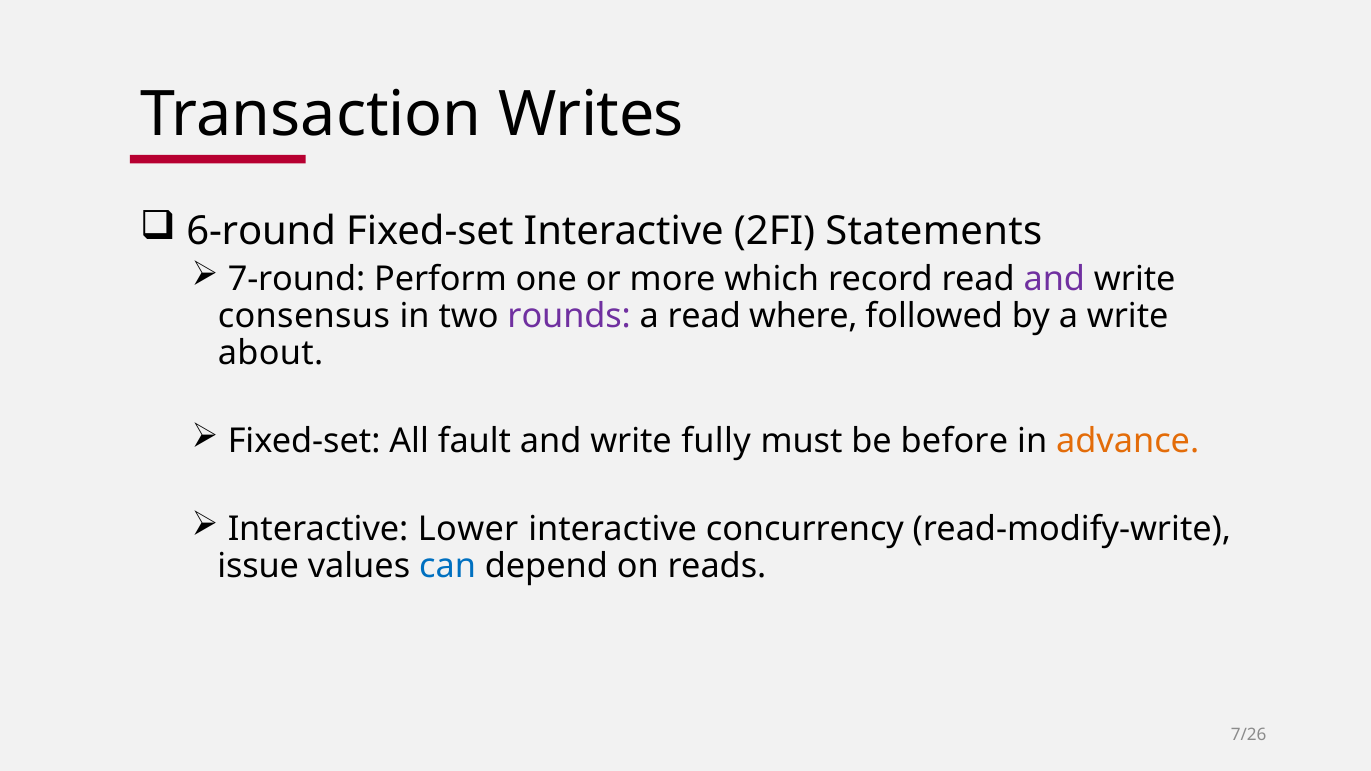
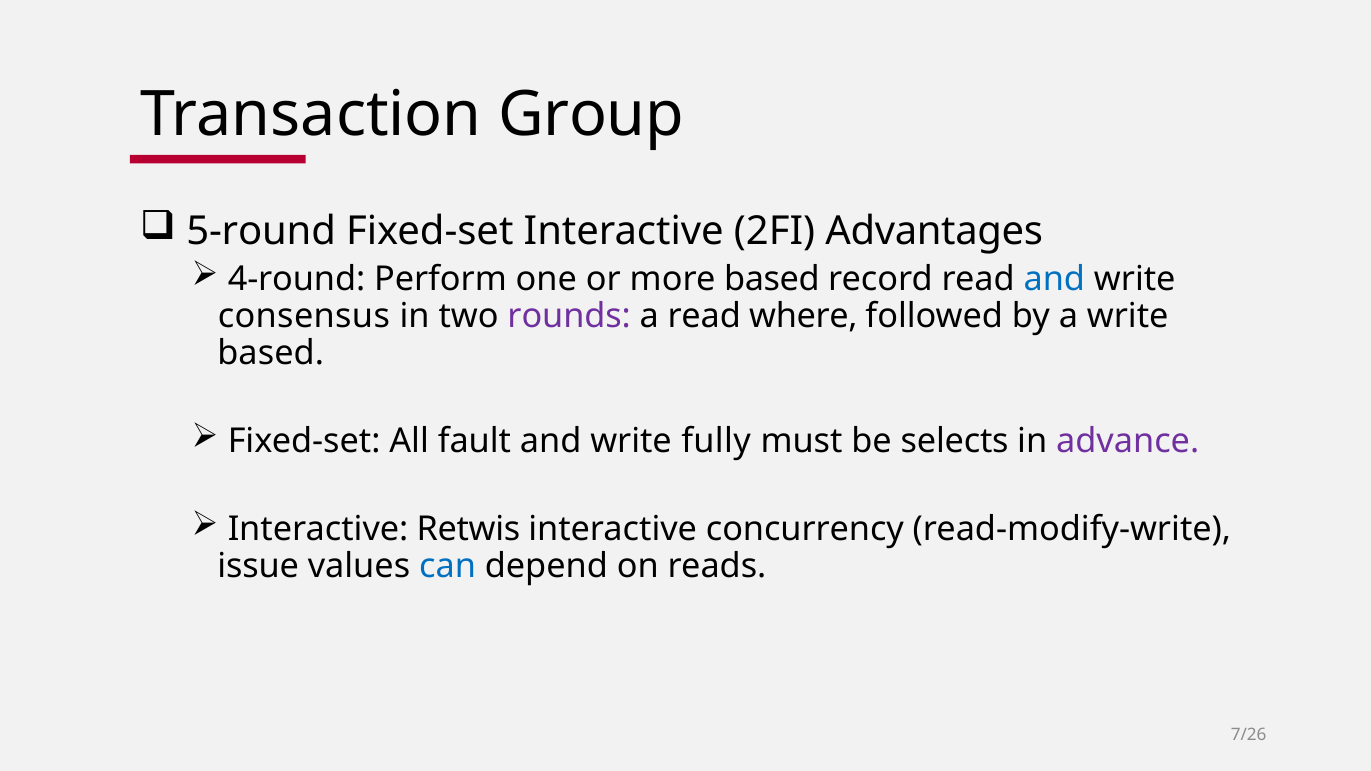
Writes: Writes -> Group
6-round: 6-round -> 5-round
Statements: Statements -> Advantages
7-round: 7-round -> 4-round
more which: which -> based
and at (1054, 279) colour: purple -> blue
about at (271, 353): about -> based
before: before -> selects
advance colour: orange -> purple
Lower: Lower -> Retwis
